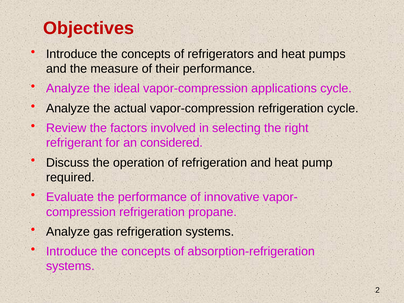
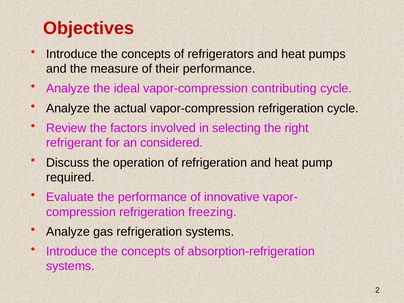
applications: applications -> contributing
propane: propane -> freezing
